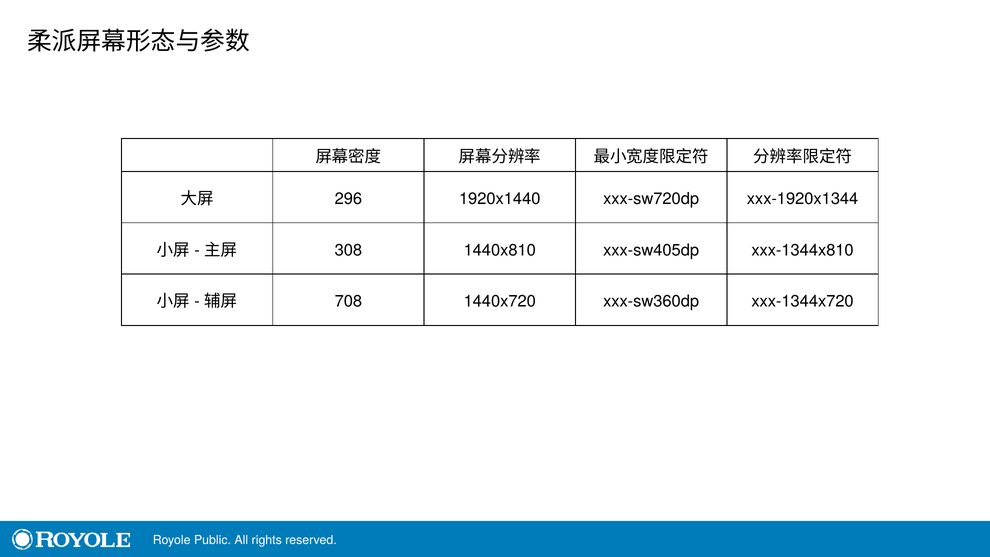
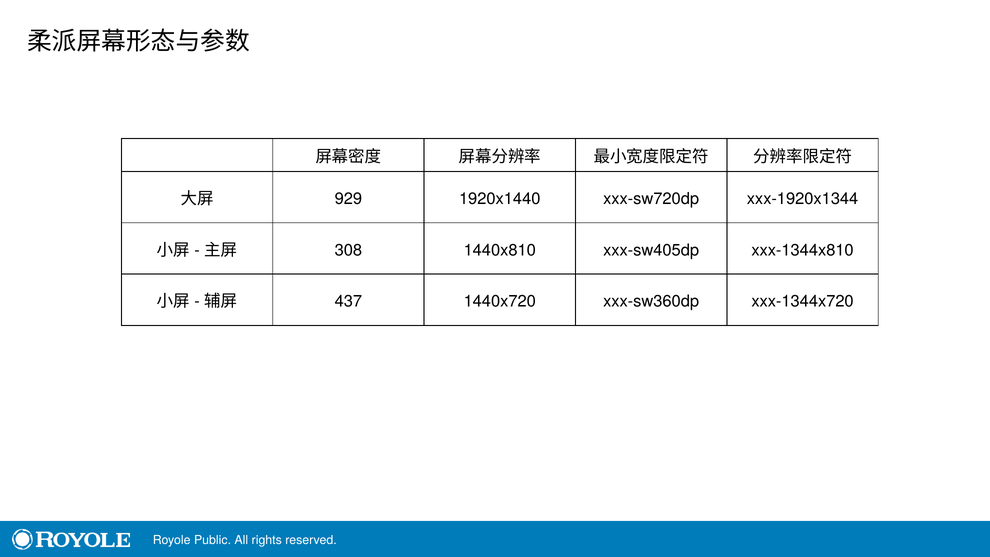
296: 296 -> 929
708: 708 -> 437
